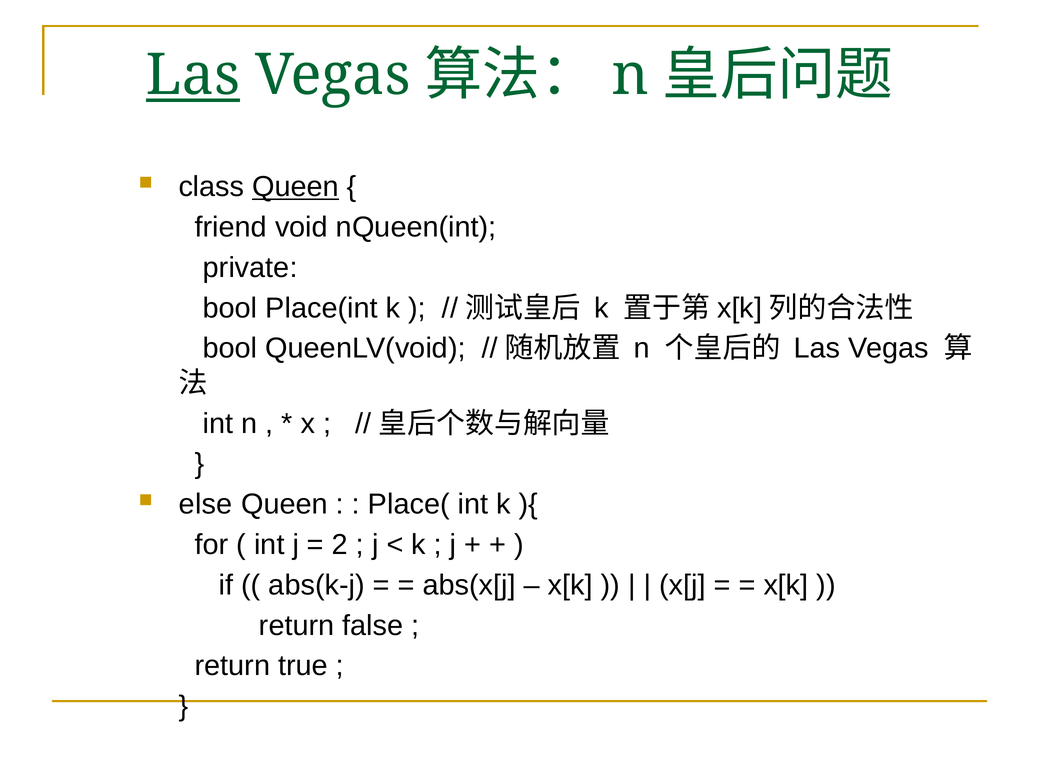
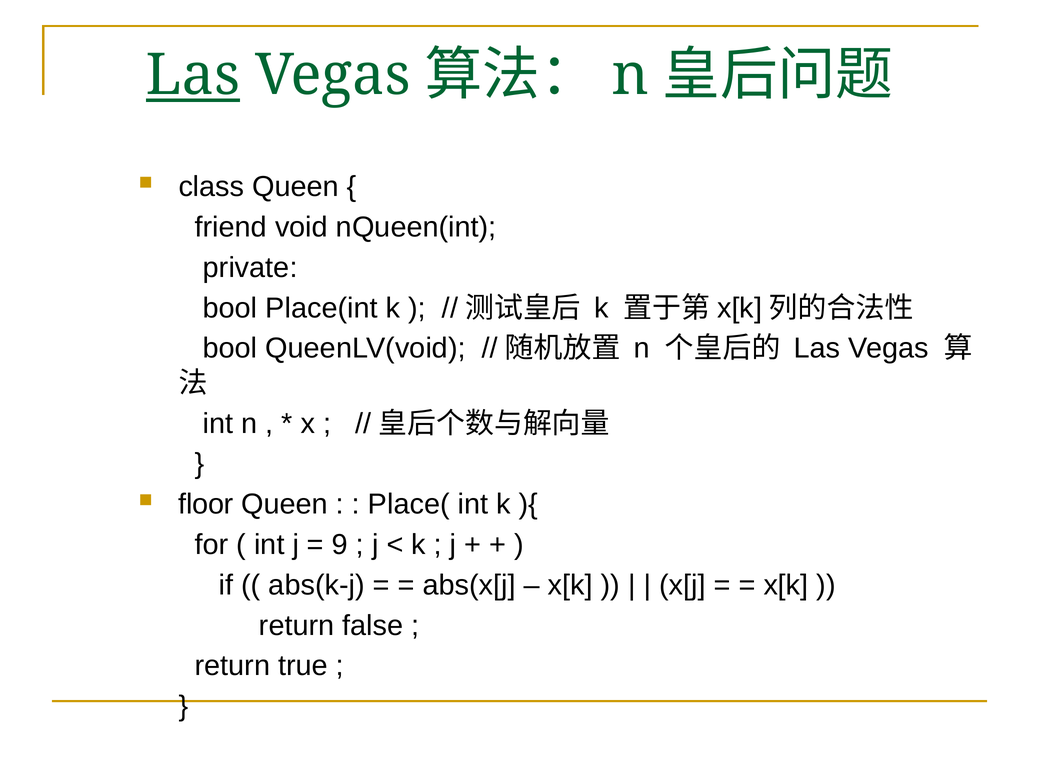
Queen at (296, 187) underline: present -> none
else: else -> floor
2: 2 -> 9
